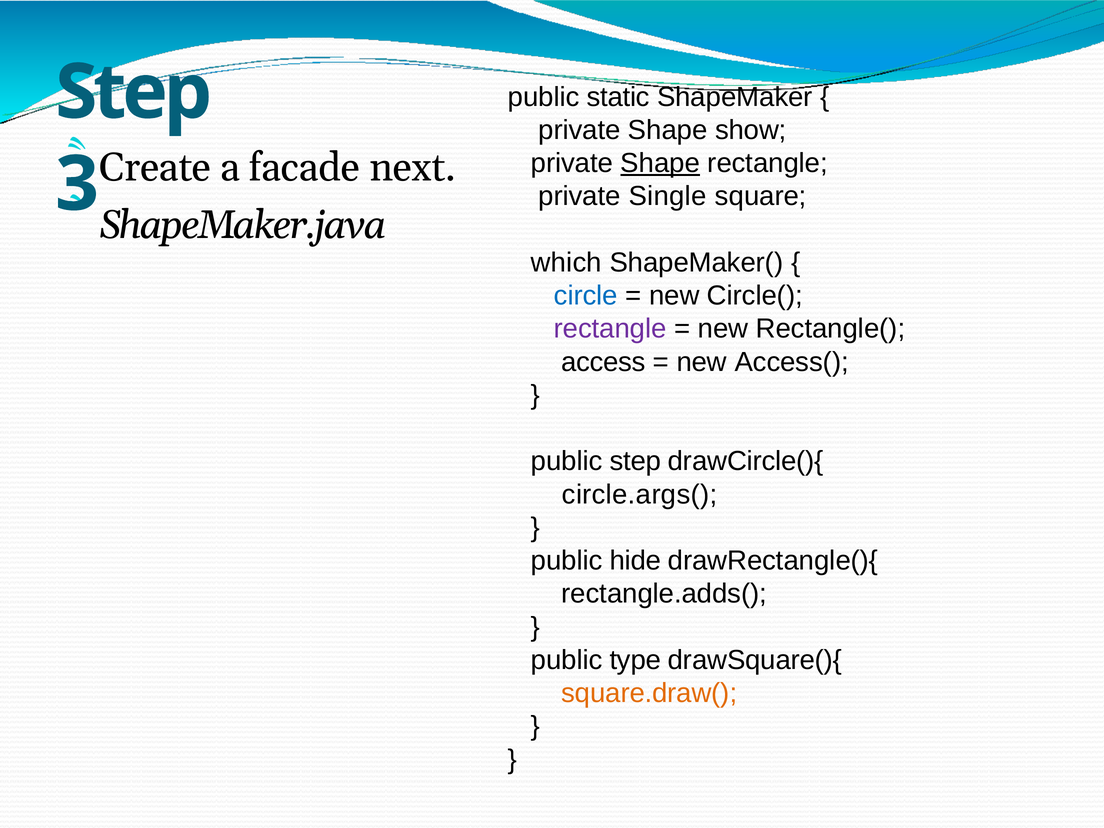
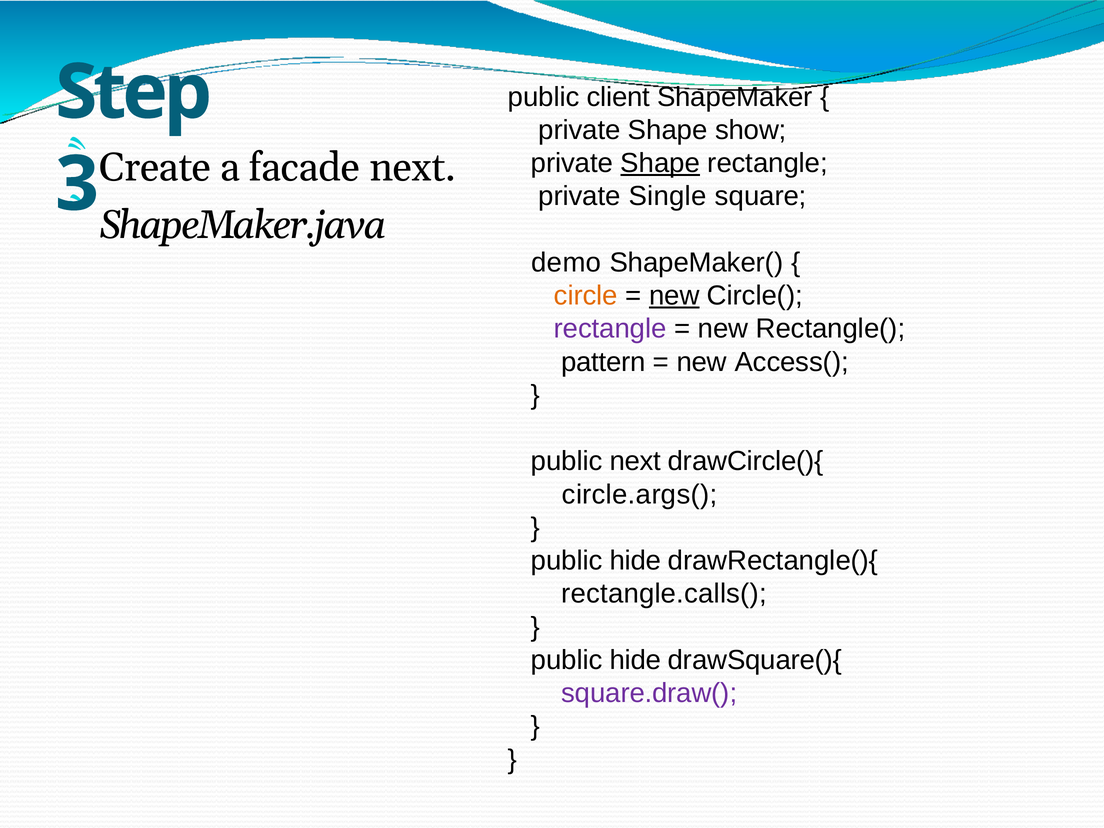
static: static -> client
which: which -> demo
circle colour: blue -> orange
new at (674, 296) underline: none -> present
access: access -> pattern
public step: step -> next
rectangle.adds(: rectangle.adds( -> rectangle.calls(
type at (635, 660): type -> hide
square.draw( colour: orange -> purple
